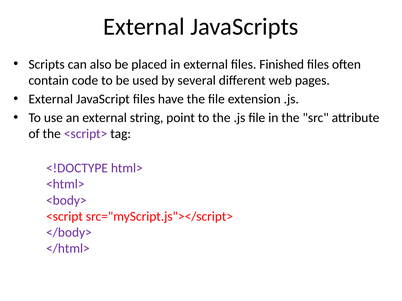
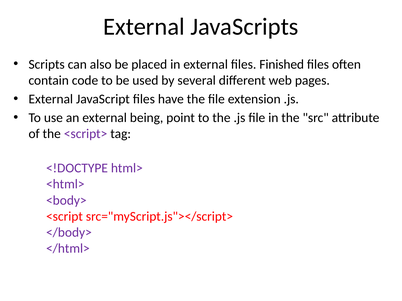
string: string -> being
